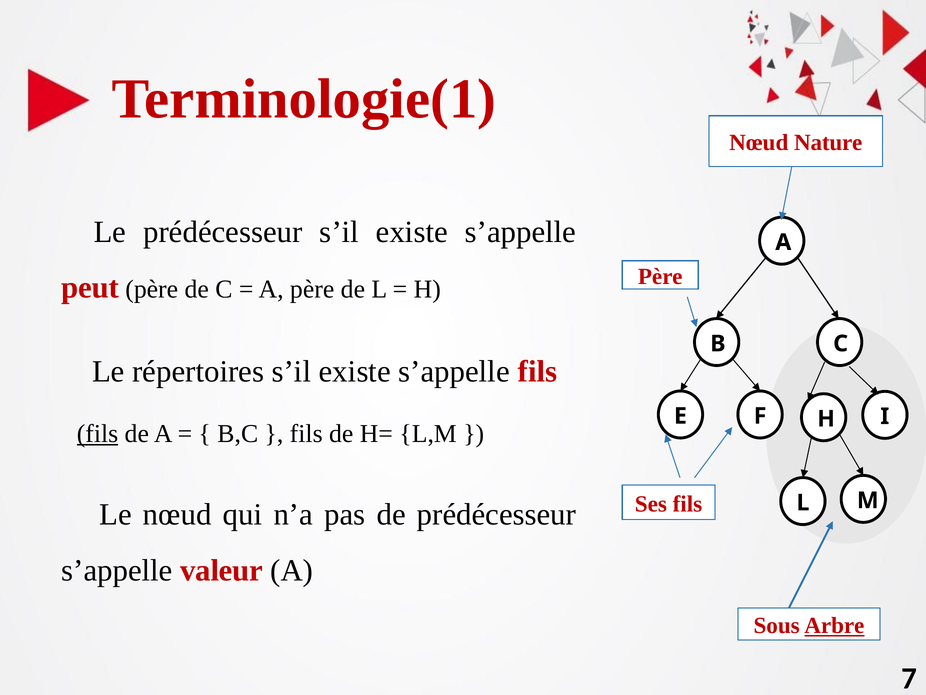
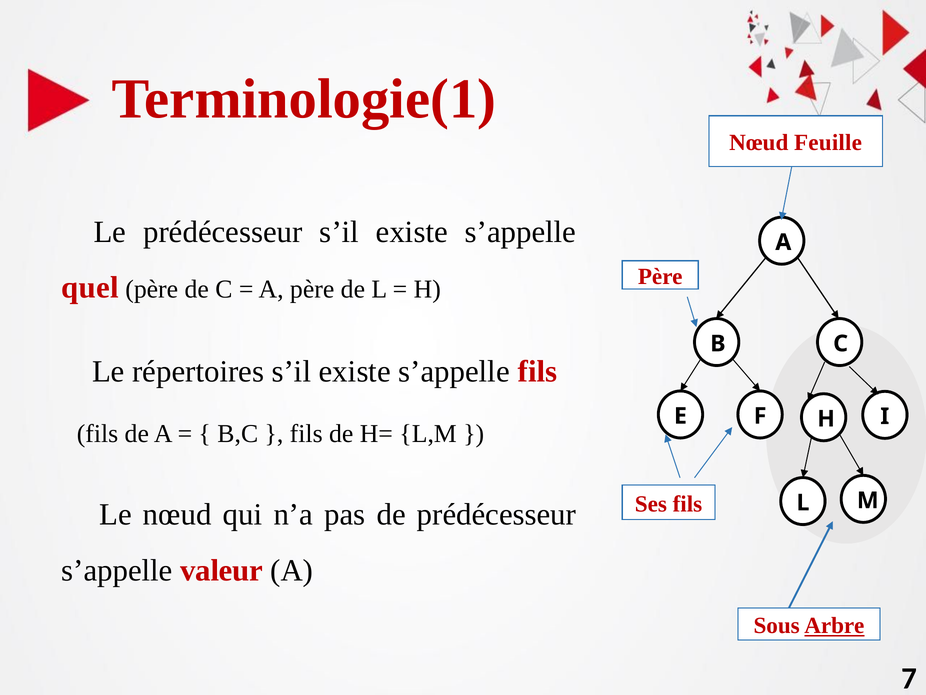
Nature: Nature -> Feuille
peut: peut -> quel
fils at (98, 433) underline: present -> none
